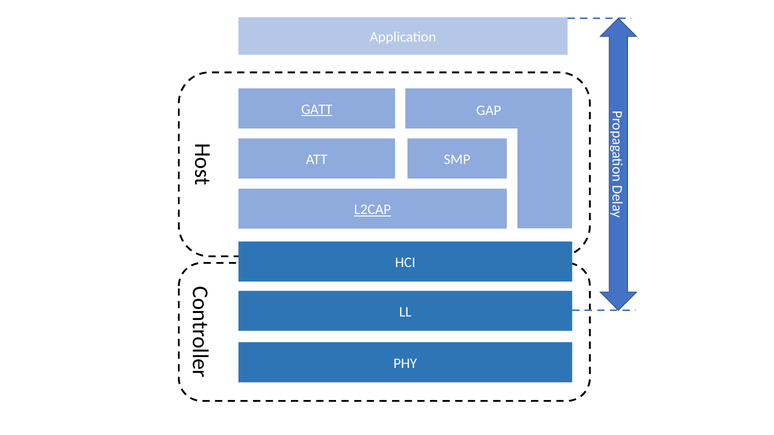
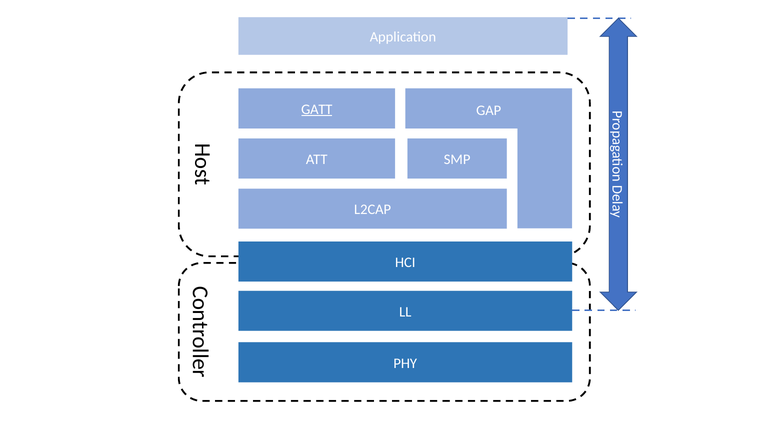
L2CAP underline: present -> none
